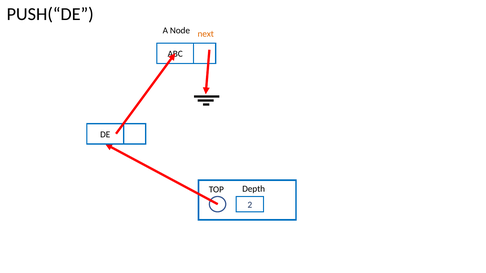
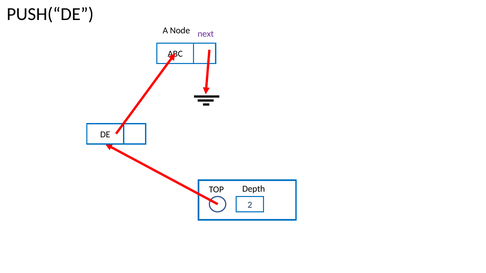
next colour: orange -> purple
